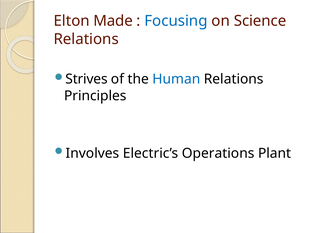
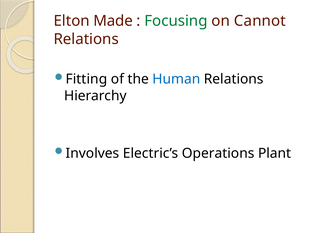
Focusing colour: blue -> green
Science: Science -> Cannot
Strives: Strives -> Fitting
Principles: Principles -> Hierarchy
